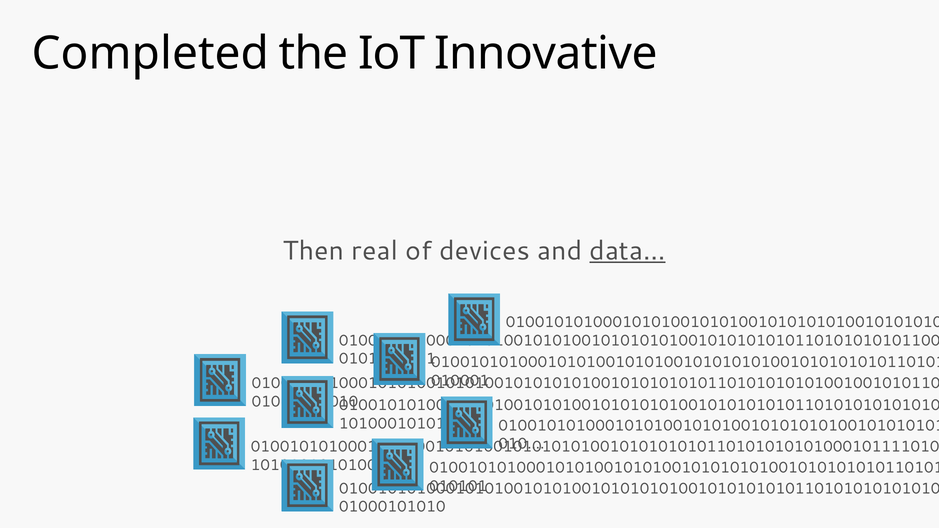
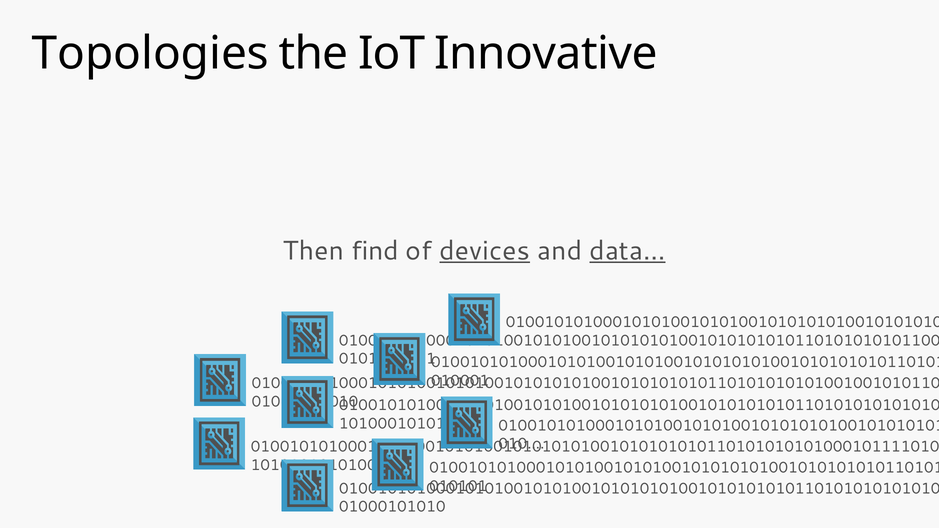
Completed: Completed -> Topologies
real: real -> find
devices underline: none -> present
